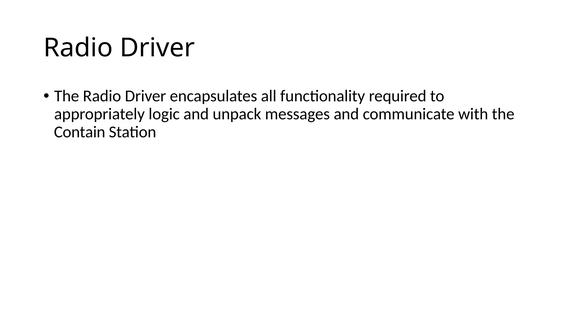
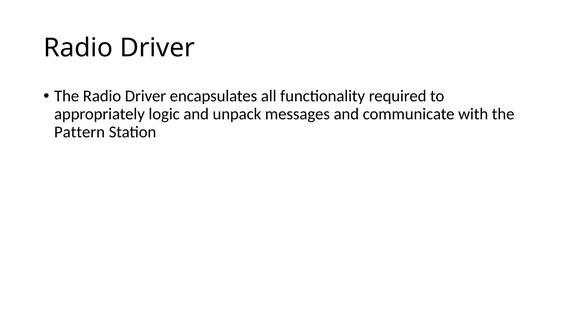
Contain: Contain -> Pattern
